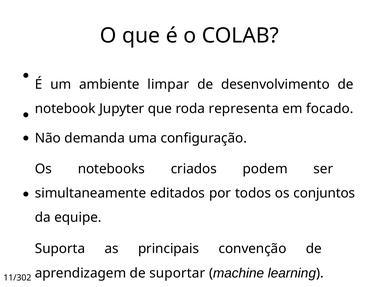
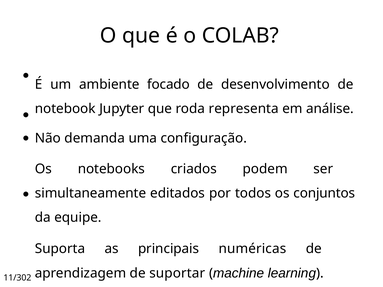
limpar: limpar -> focado
focado: focado -> análise
convenção: convenção -> numéricas
